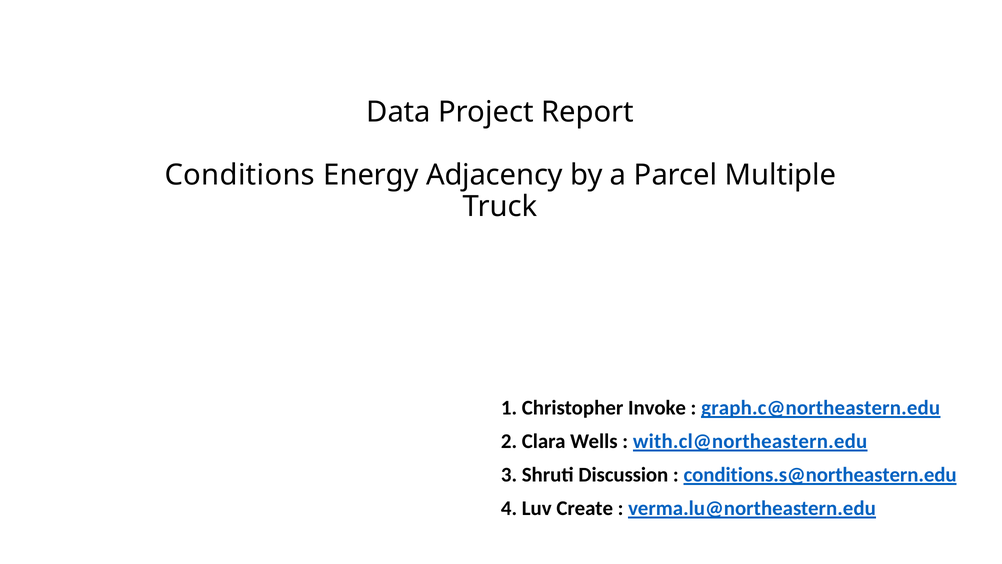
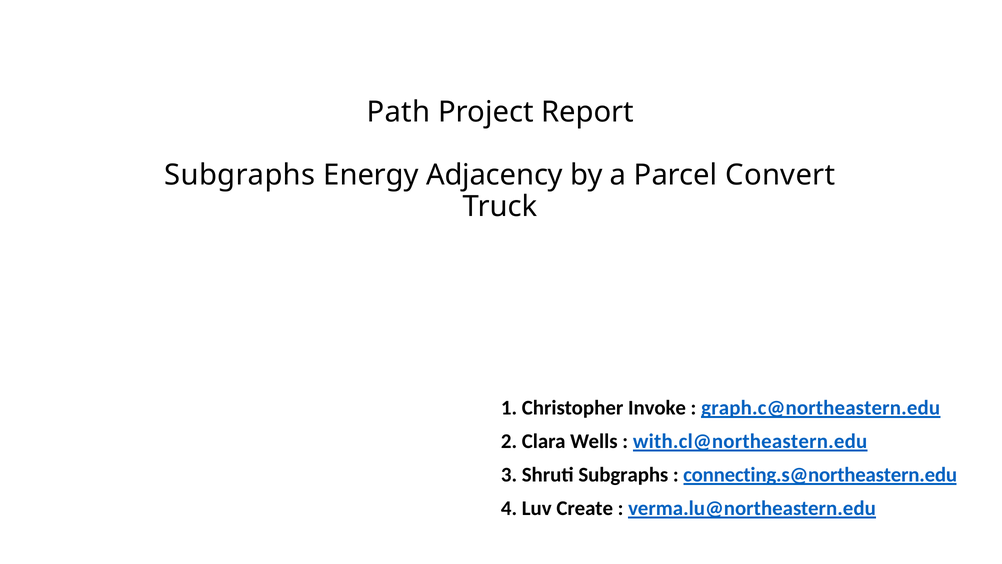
Data: Data -> Path
Conditions at (240, 175): Conditions -> Subgraphs
Multiple: Multiple -> Convert
Shruti Discussion: Discussion -> Subgraphs
conditions.s@northeastern.edu: conditions.s@northeastern.edu -> connecting.s@northeastern.edu
